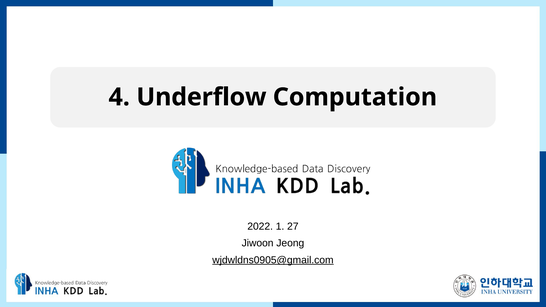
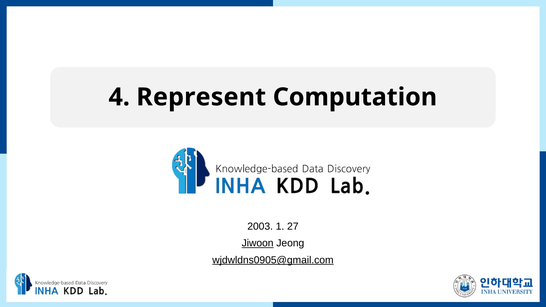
Underflow: Underflow -> Represent
2022: 2022 -> 2003
Jiwoon underline: none -> present
